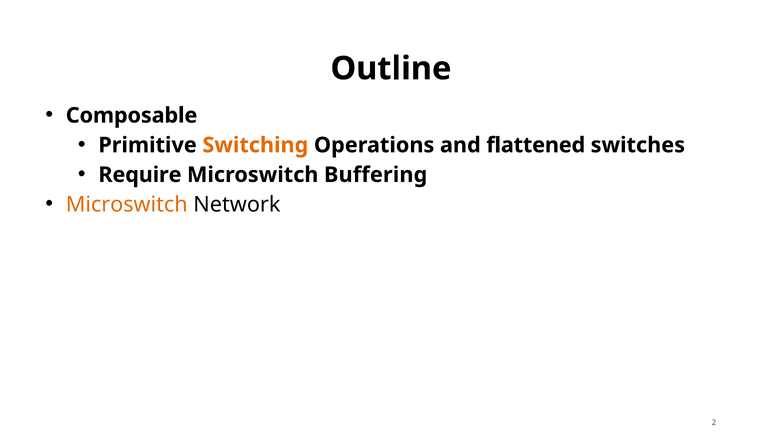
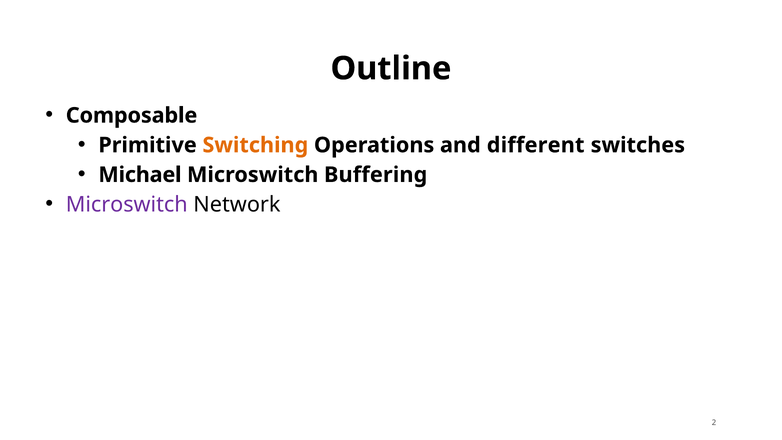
flattened: flattened -> different
Require: Require -> Michael
Microswitch at (127, 204) colour: orange -> purple
